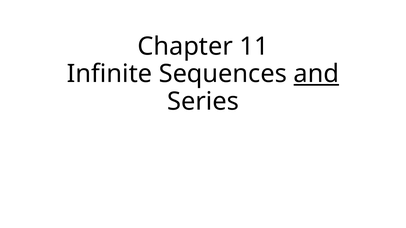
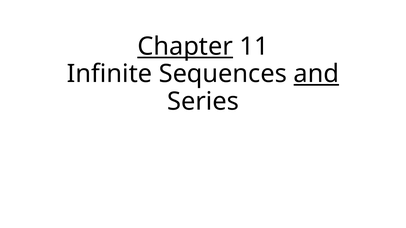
Chapter underline: none -> present
